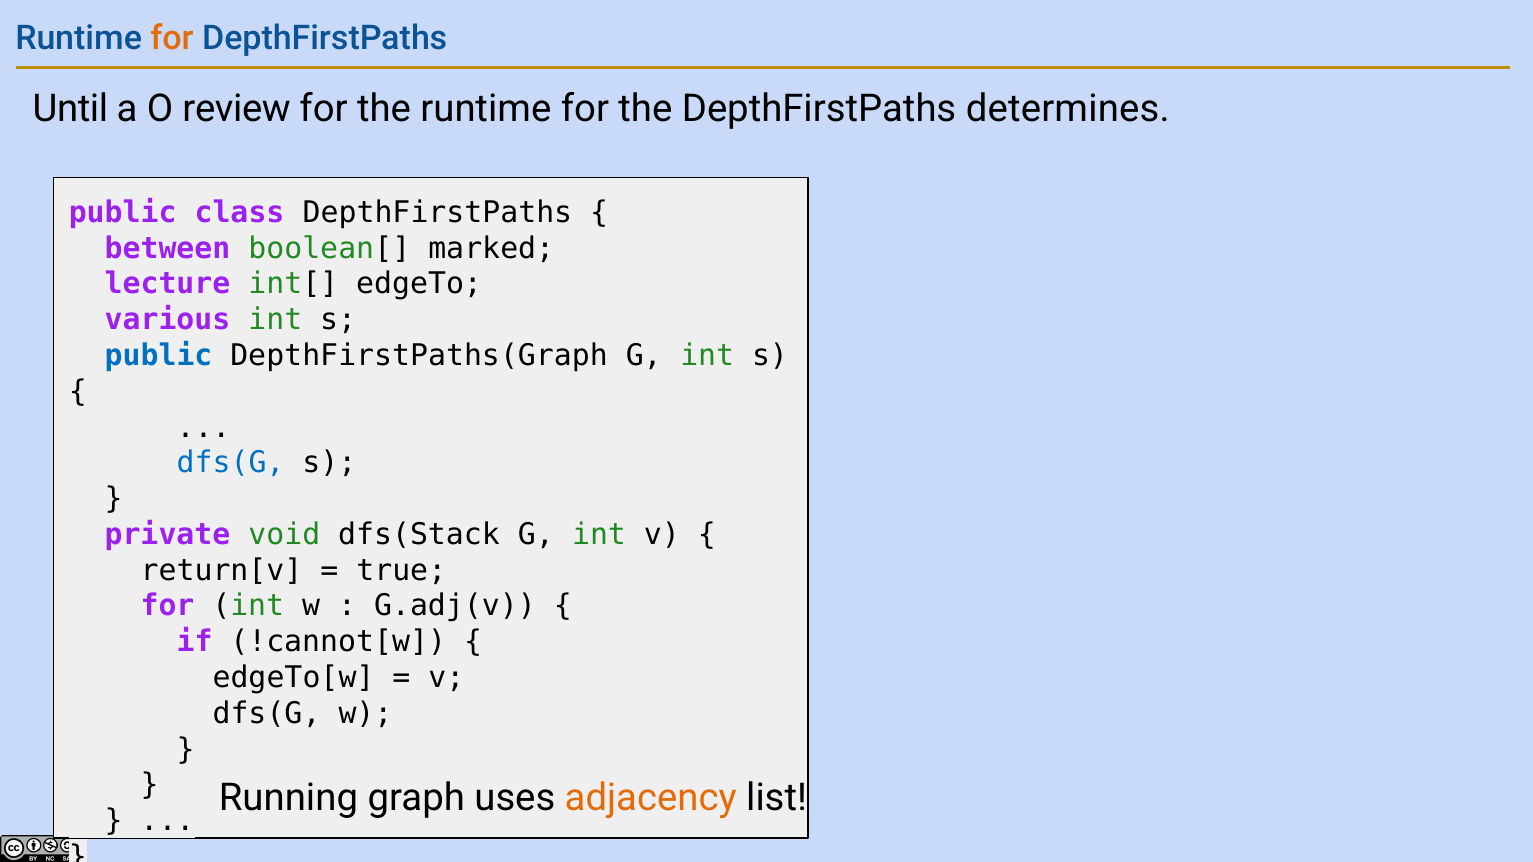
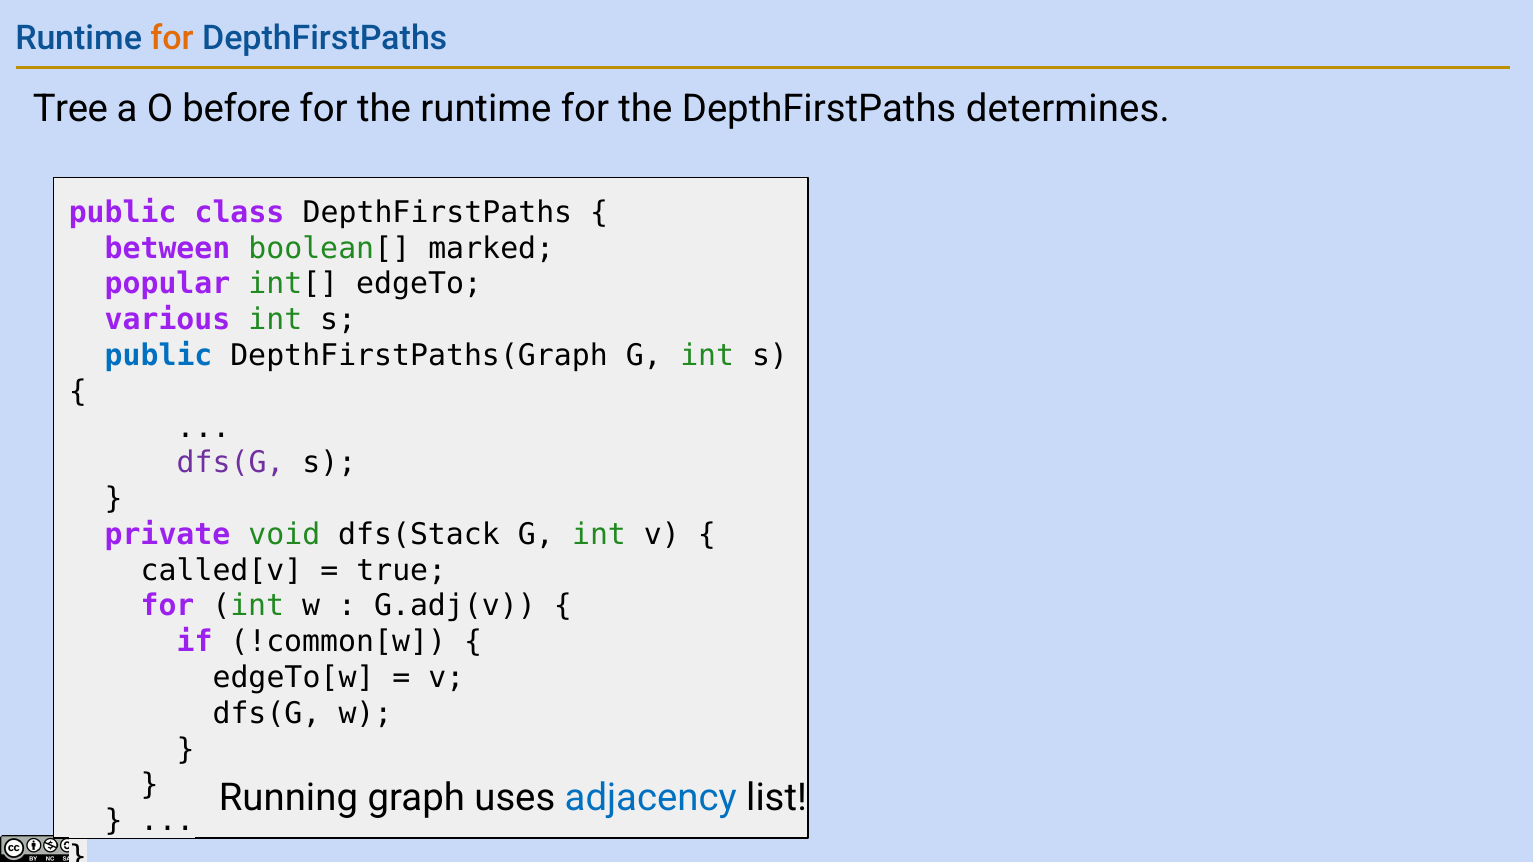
Until: Until -> Tree
review: review -> before
lecture: lecture -> popular
dfs(G at (231, 463) colour: blue -> purple
return[v: return[v -> called[v
!cannot[w: !cannot[w -> !common[w
adjacency colour: orange -> blue
